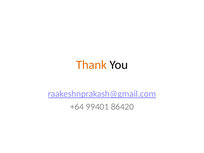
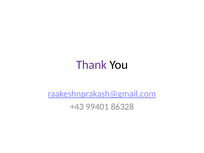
Thank colour: orange -> purple
+64: +64 -> +43
86420: 86420 -> 86328
